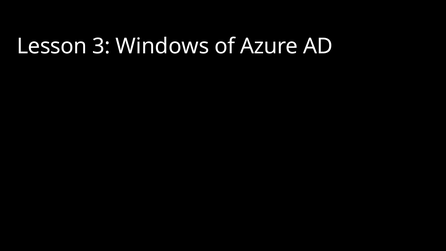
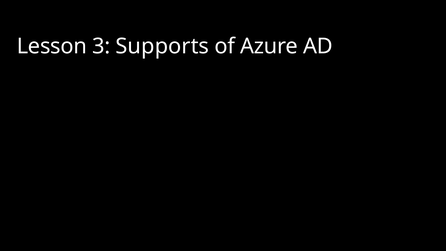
Windows: Windows -> Supports
